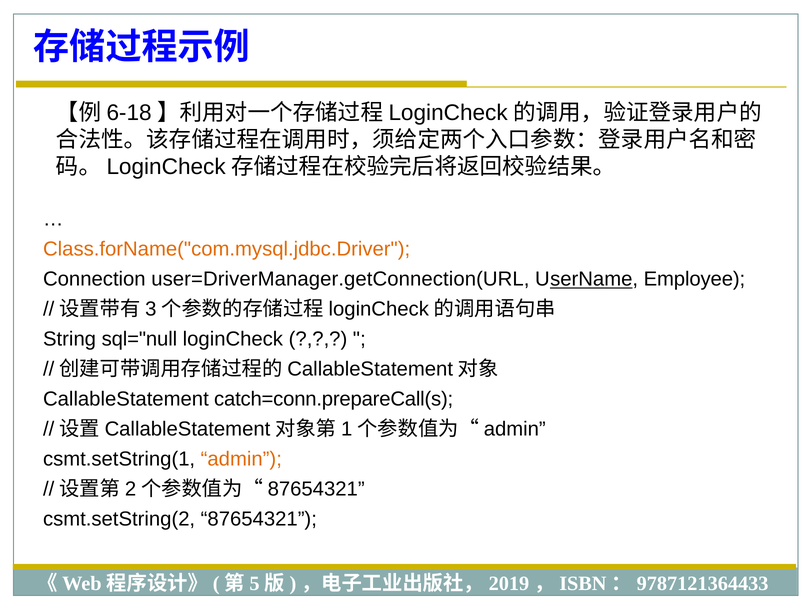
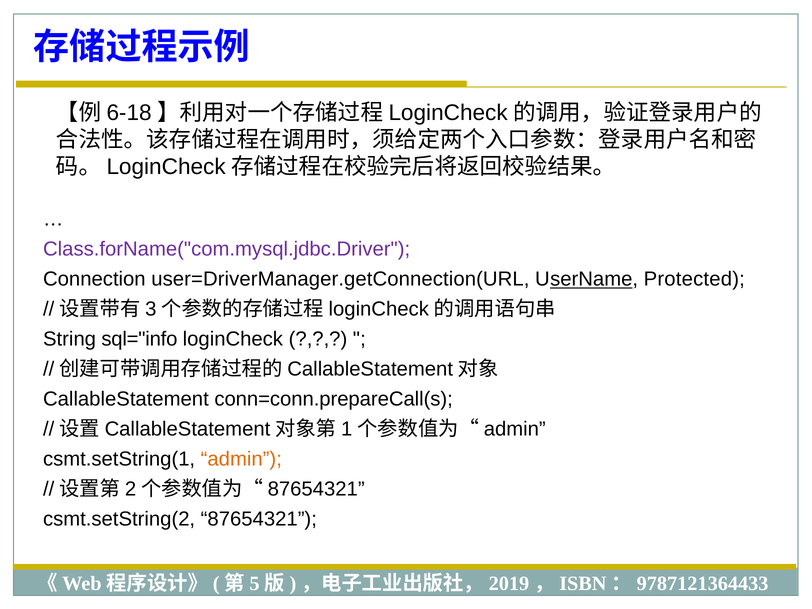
Class.forName("com.mysql.jdbc.Driver colour: orange -> purple
Employee: Employee -> Protected
sql="null: sql="null -> sql="info
catch=conn.prepareCall(s: catch=conn.prepareCall(s -> conn=conn.prepareCall(s
